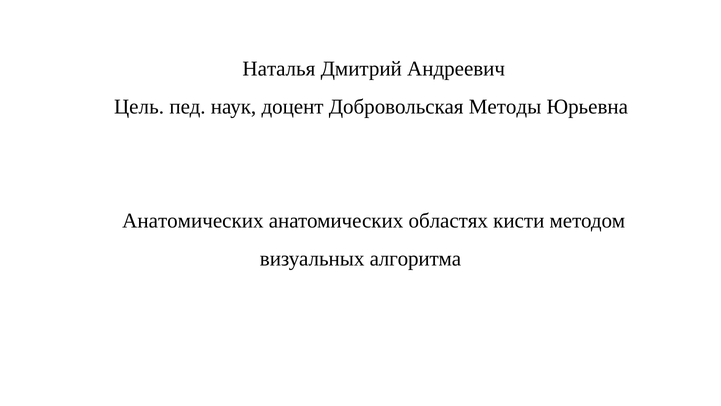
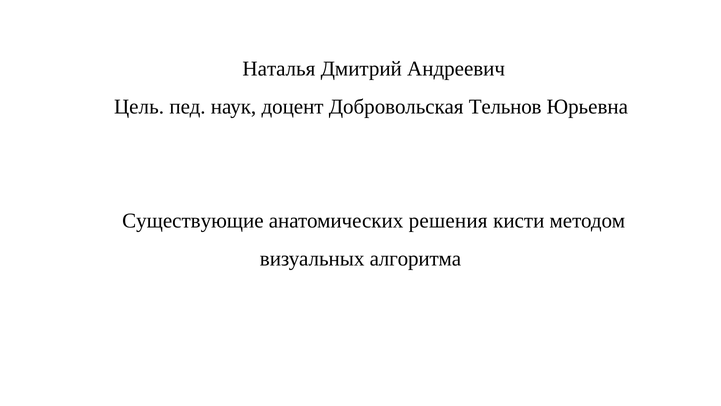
Методы: Методы -> Тельнов
Анатомических at (193, 220): Анатомических -> Существующие
областях: областях -> решения
